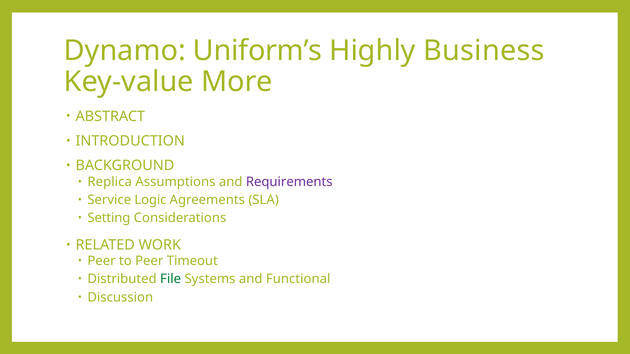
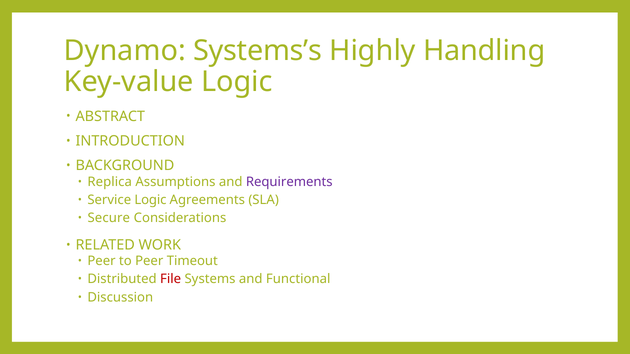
Uniform’s: Uniform’s -> Systems’s
Business: Business -> Handling
Key-value More: More -> Logic
Setting: Setting -> Secure
File colour: green -> red
